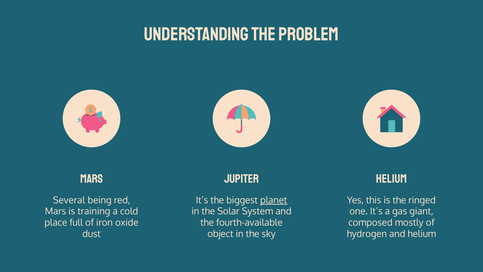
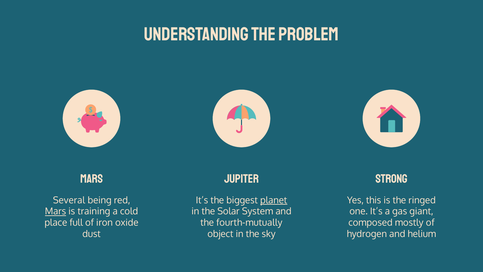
helium at (391, 178): helium -> strong
Mars at (55, 211) underline: none -> present
fourth-available: fourth-available -> fourth-mutually
